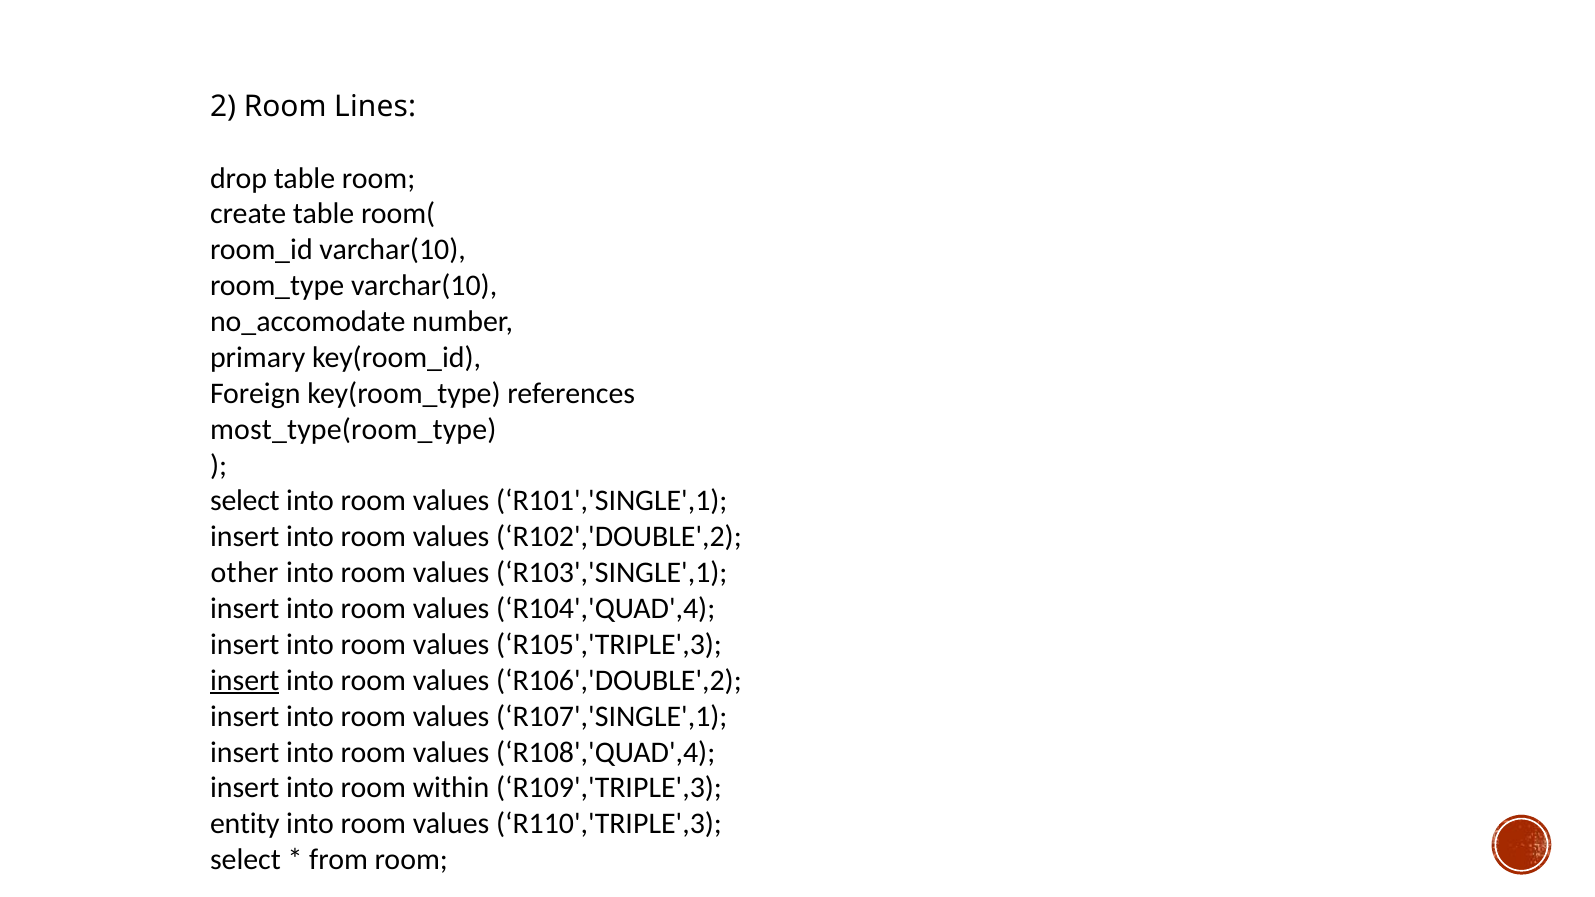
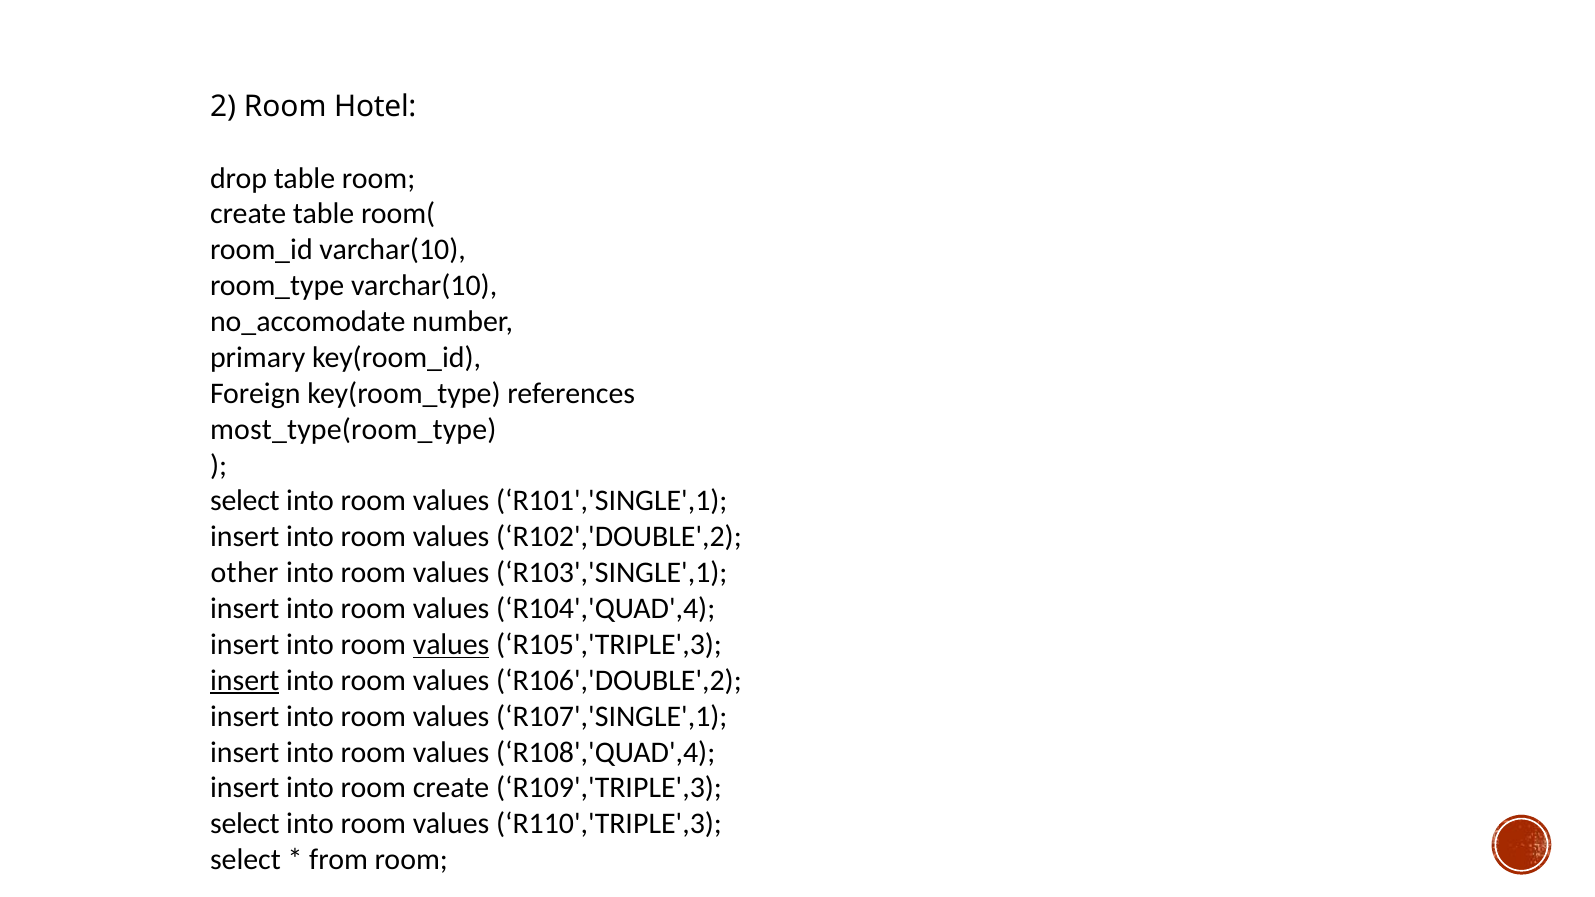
Lines: Lines -> Hotel
values at (451, 645) underline: none -> present
into room within: within -> create
entity at (245, 824): entity -> select
